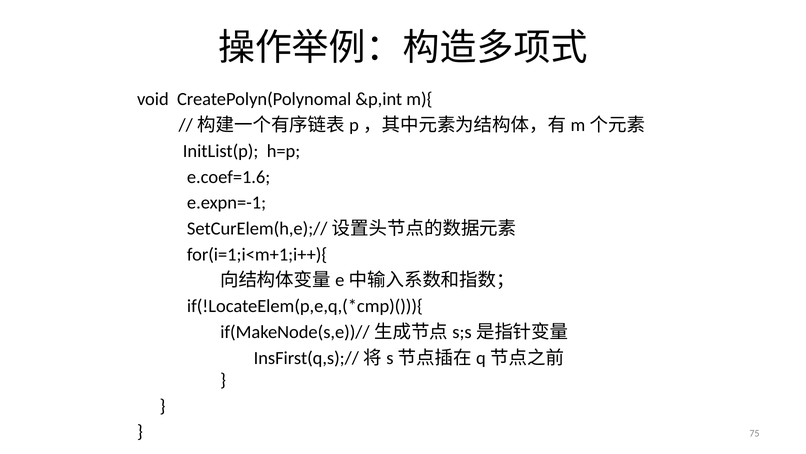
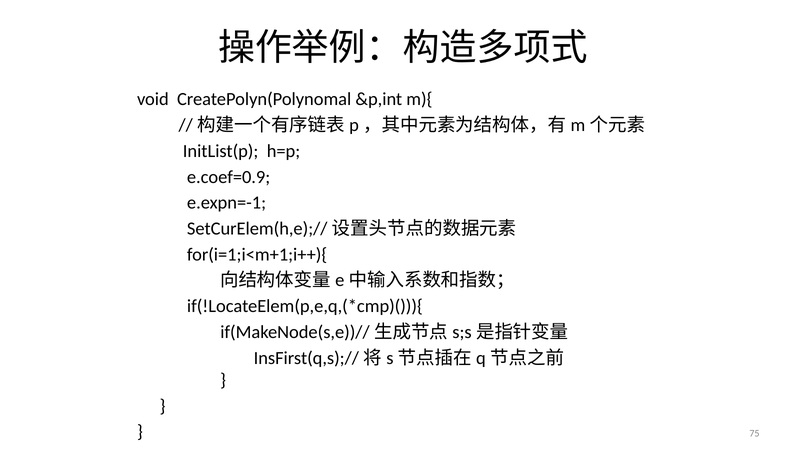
e.coef=1.6: e.coef=1.6 -> e.coef=0.9
